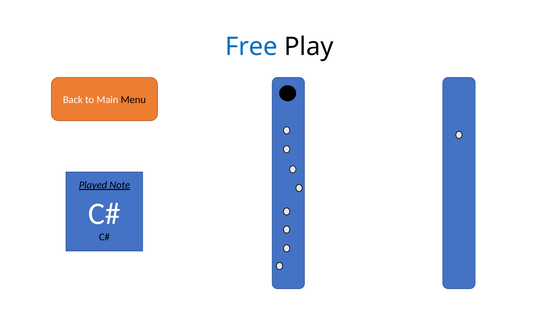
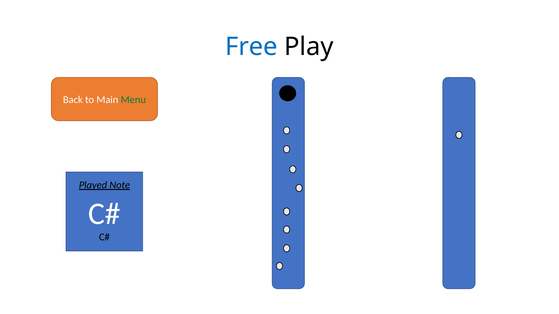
Menu colour: black -> green
